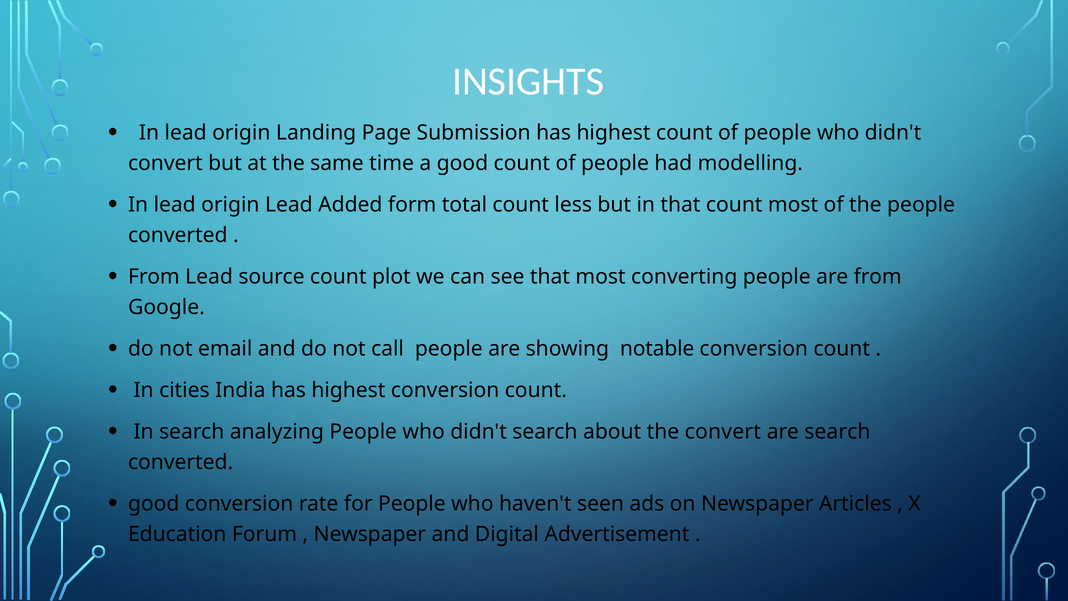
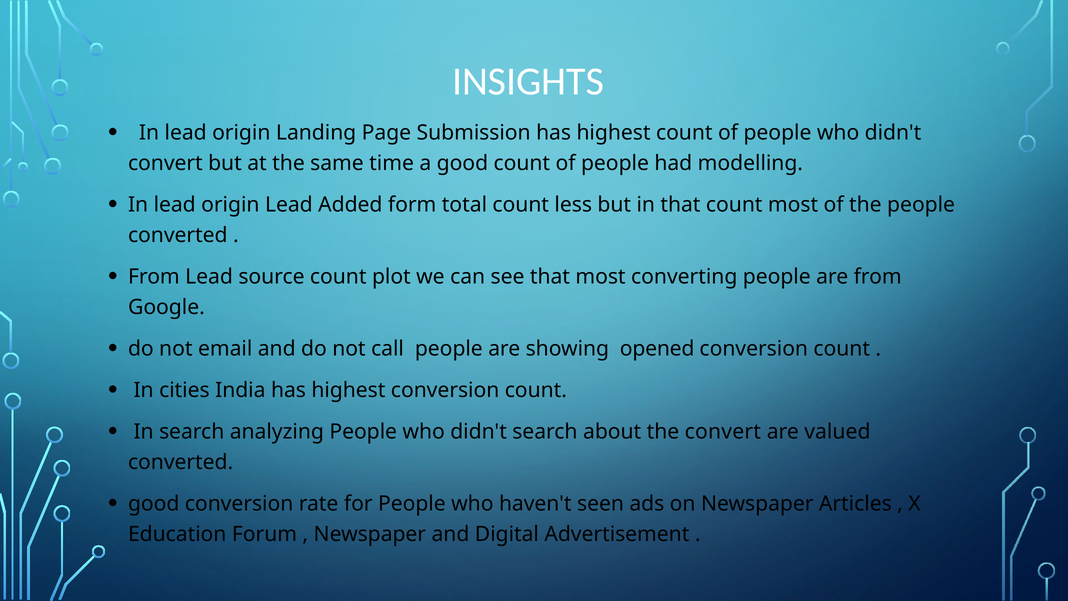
notable: notable -> opened
are search: search -> valued
